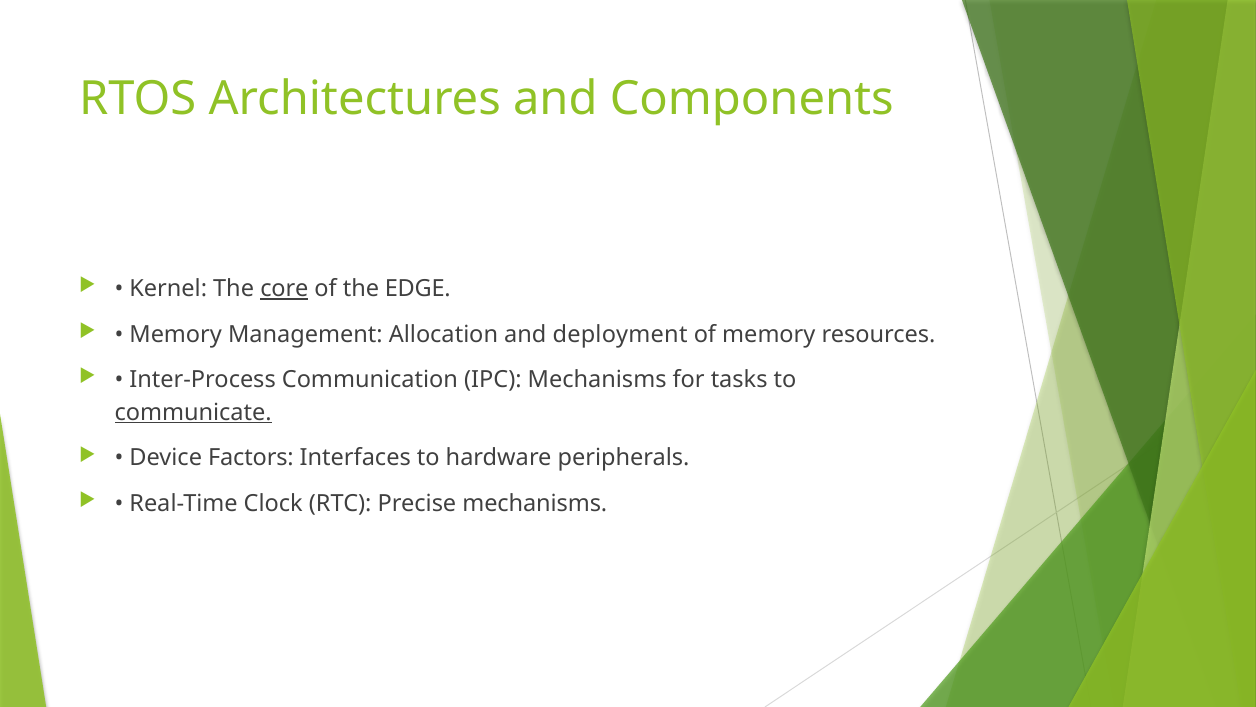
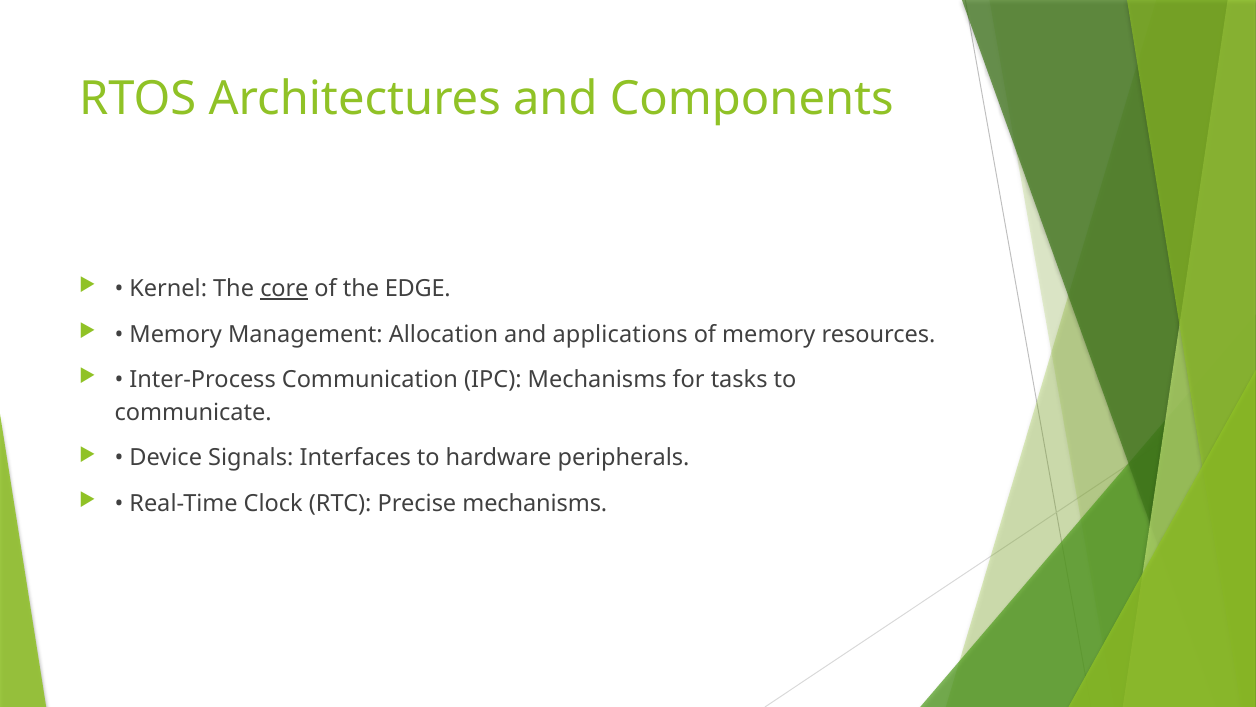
deployment: deployment -> applications
communicate underline: present -> none
Factors: Factors -> Signals
